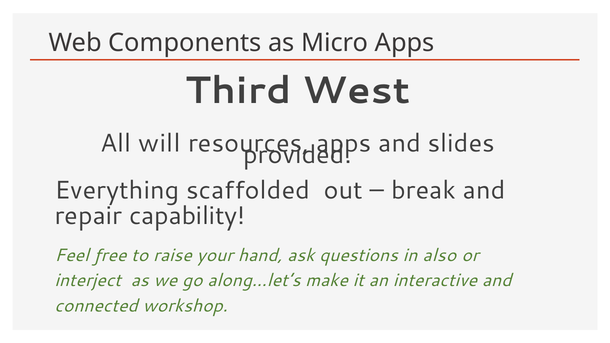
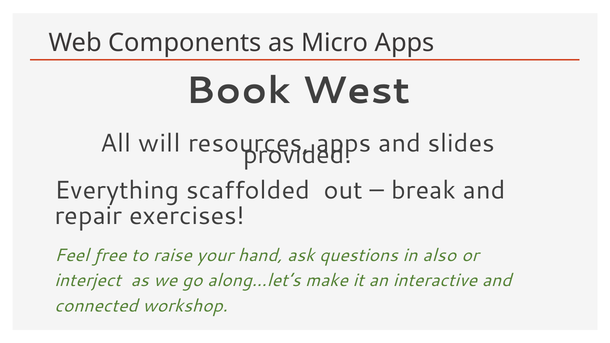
Third: Third -> Book
capability: capability -> exercises
